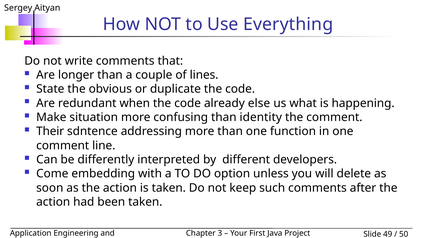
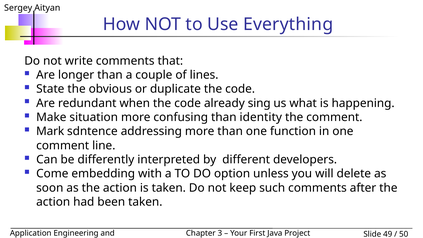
else: else -> sing
Their: Their -> Mark
